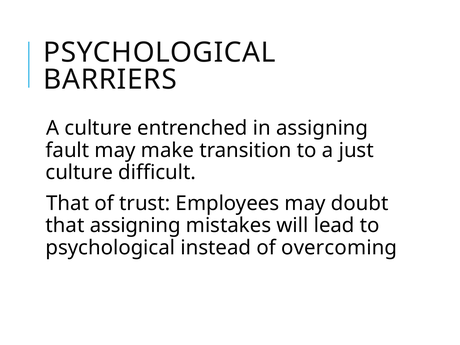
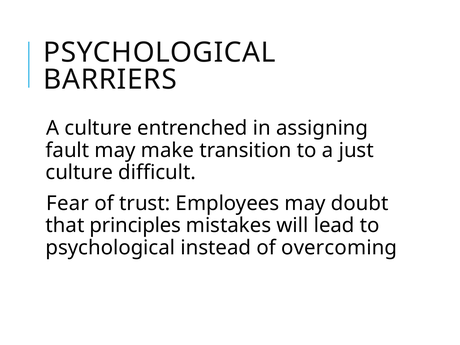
That at (68, 203): That -> Fear
that assigning: assigning -> principles
